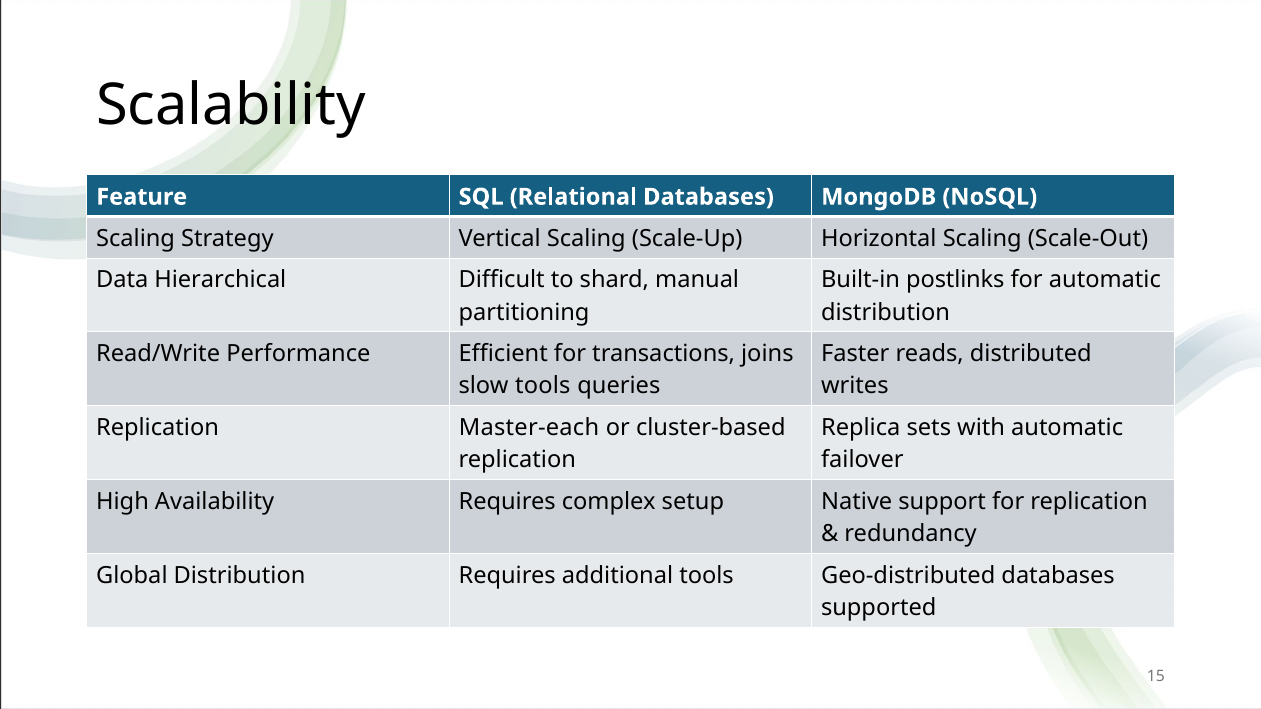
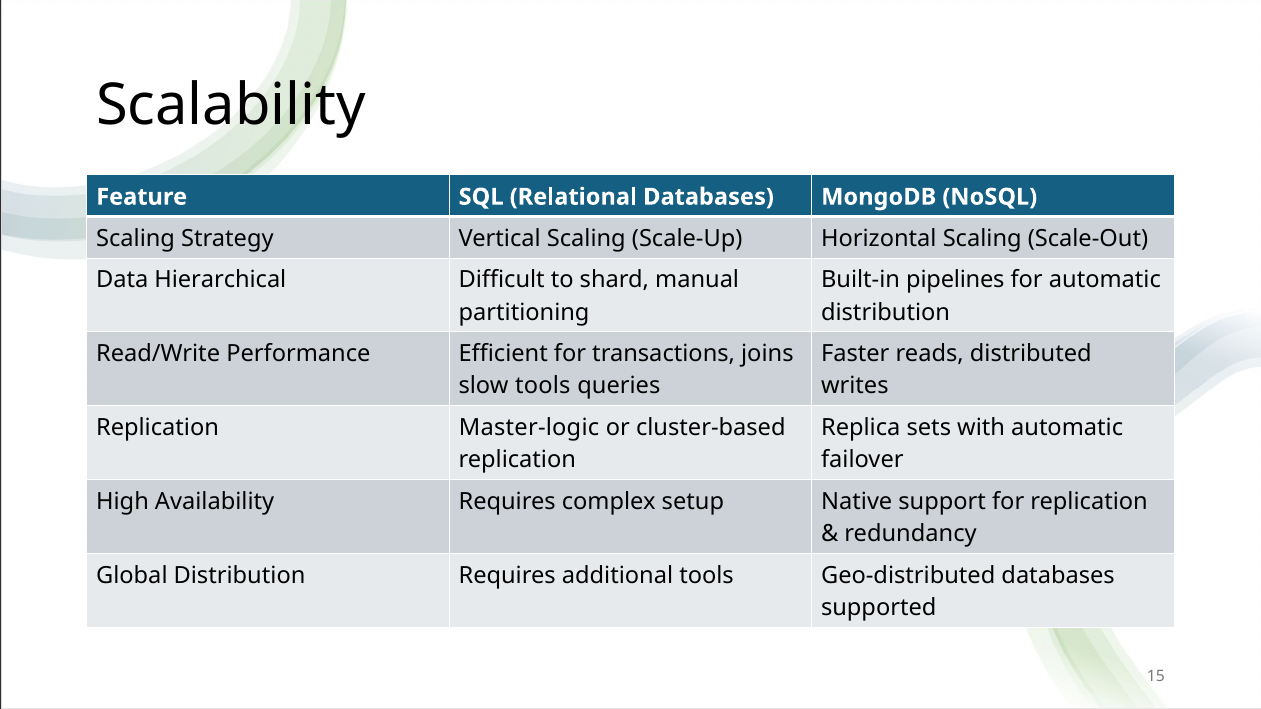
postlinks: postlinks -> pipelines
Master-each: Master-each -> Master-logic
